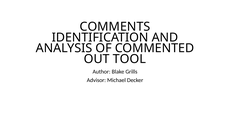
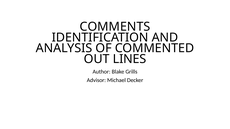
TOOL: TOOL -> LINES
